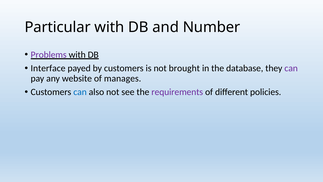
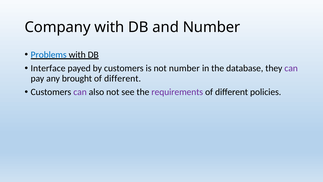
Particular: Particular -> Company
Problems colour: purple -> blue
not brought: brought -> number
website: website -> brought
manages at (123, 78): manages -> different
can at (80, 92) colour: blue -> purple
